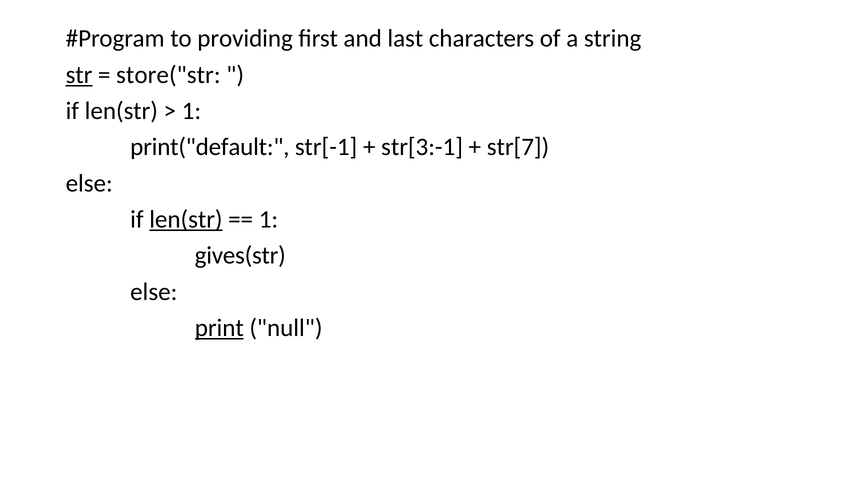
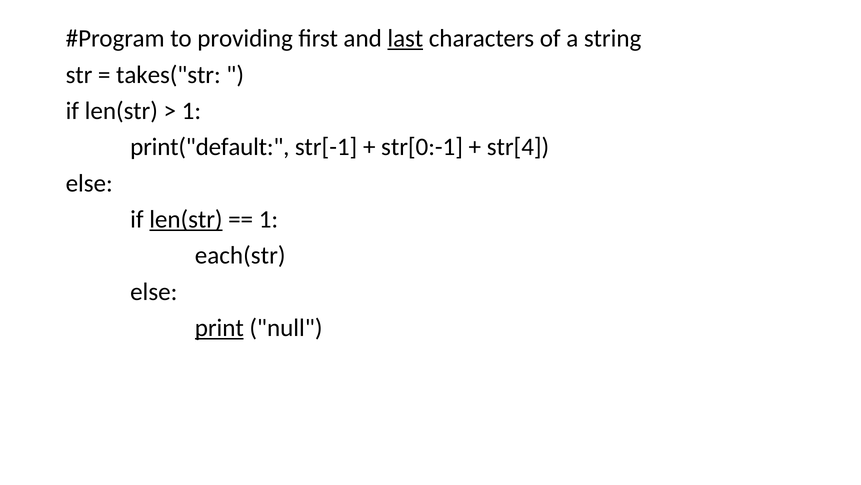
last underline: none -> present
str underline: present -> none
store("str: store("str -> takes("str
str[3:-1: str[3:-1 -> str[0:-1
str[7: str[7 -> str[4
gives(str: gives(str -> each(str
